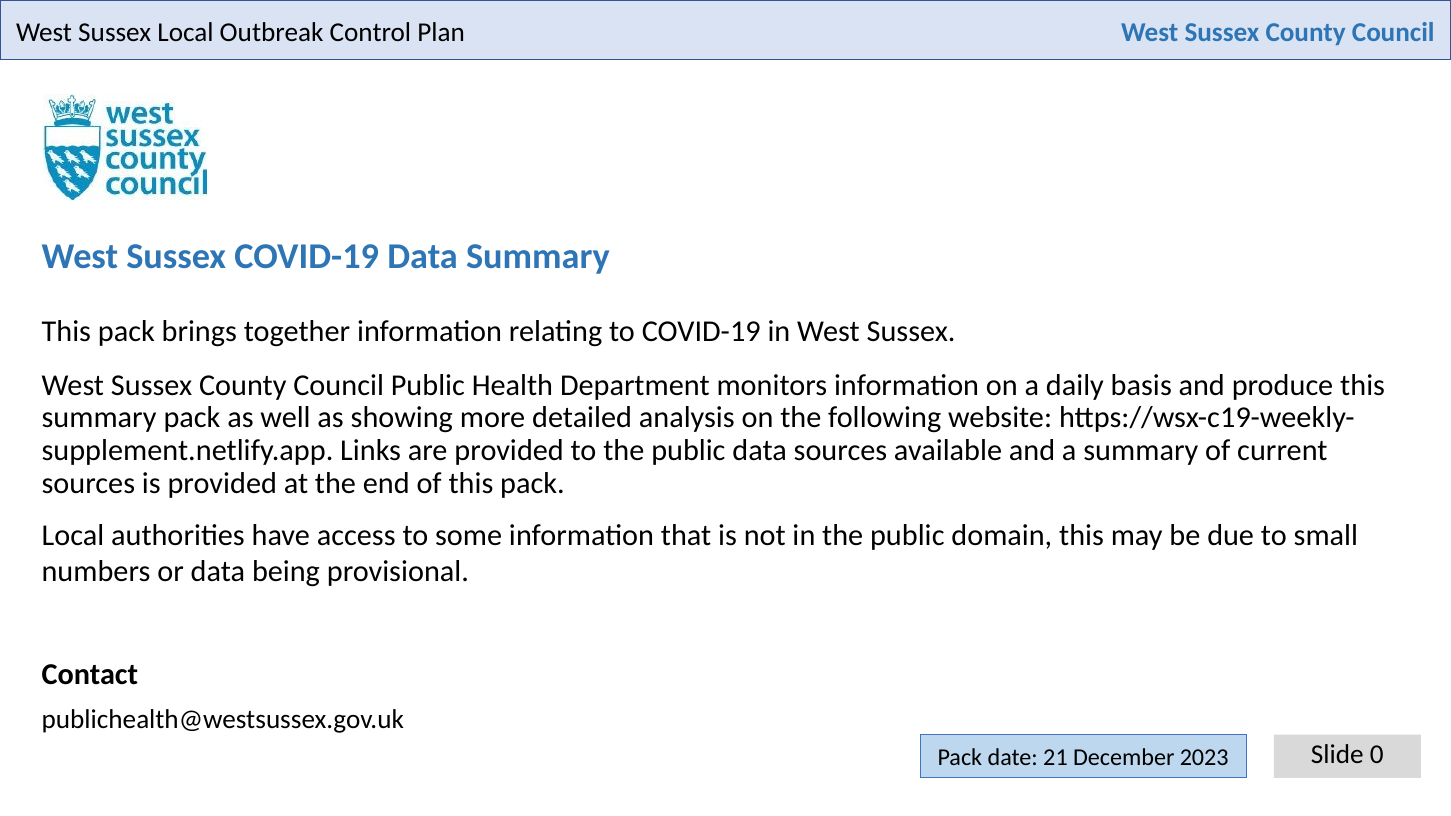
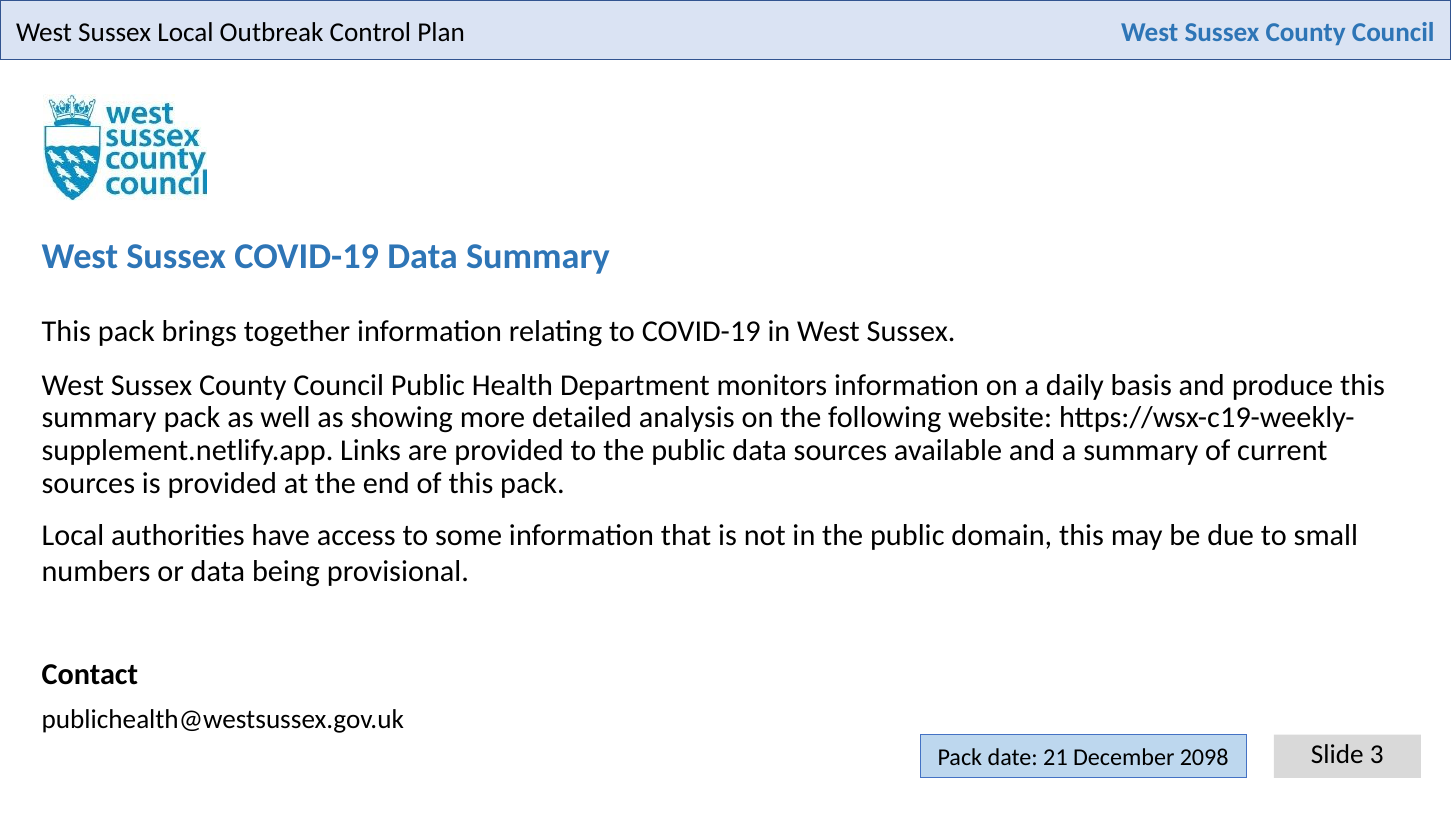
0: 0 -> 3
2023: 2023 -> 2098
